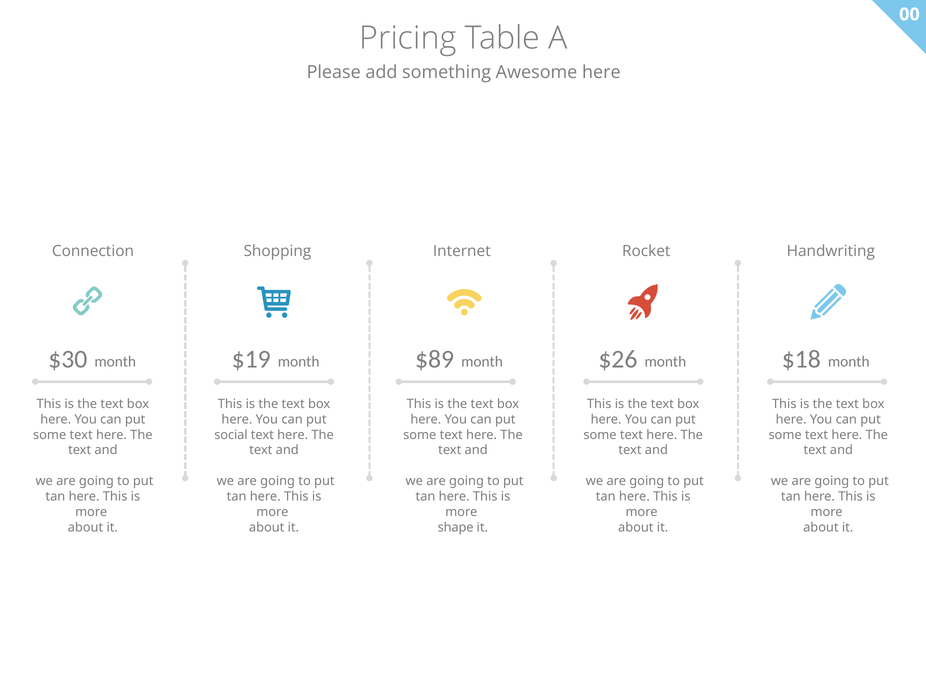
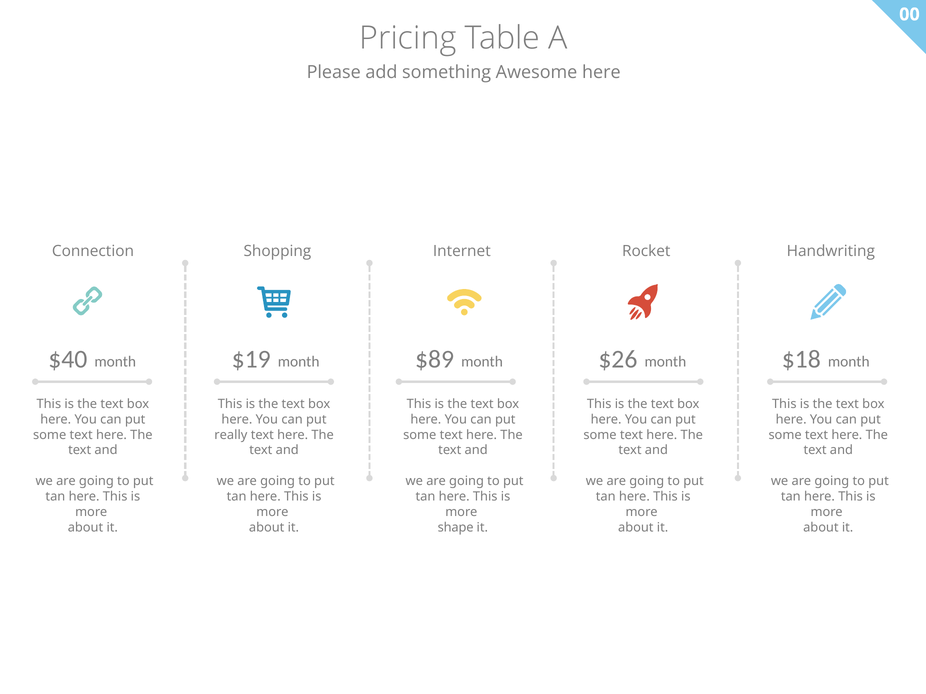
$30: $30 -> $40
social: social -> really
